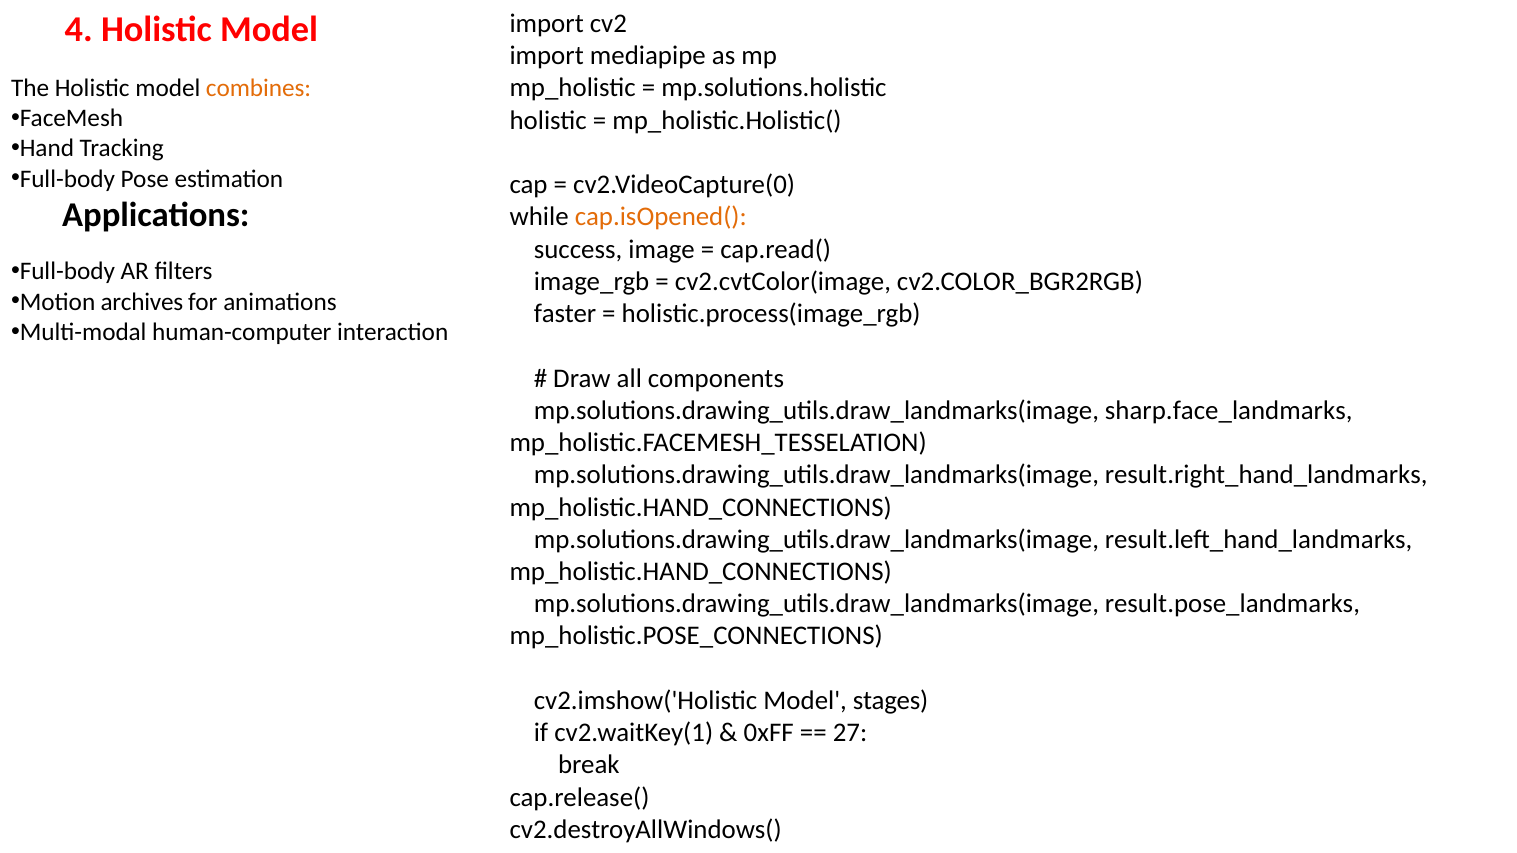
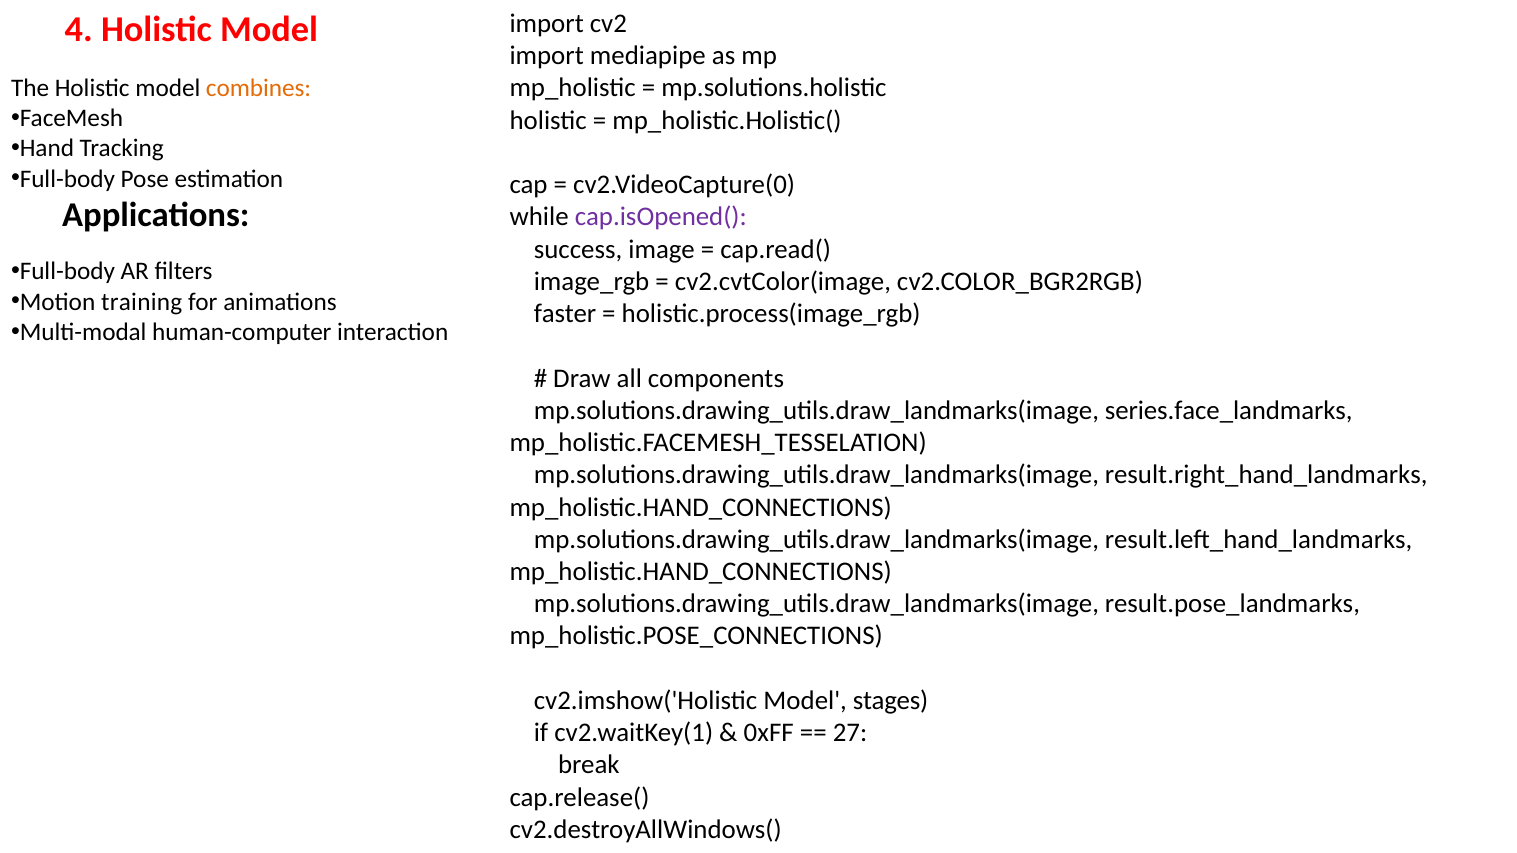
cap.isOpened( colour: orange -> purple
archives: archives -> training
sharp.face_landmarks: sharp.face_landmarks -> series.face_landmarks
